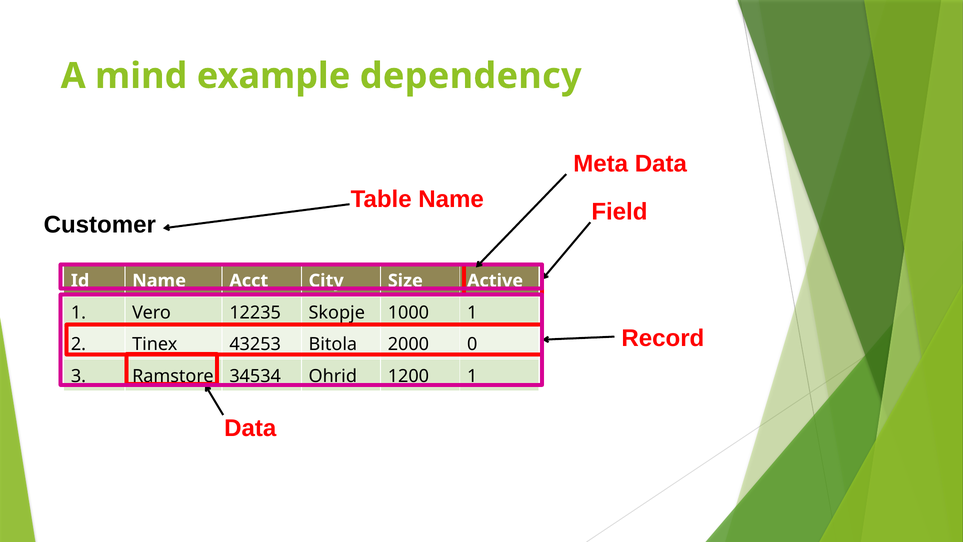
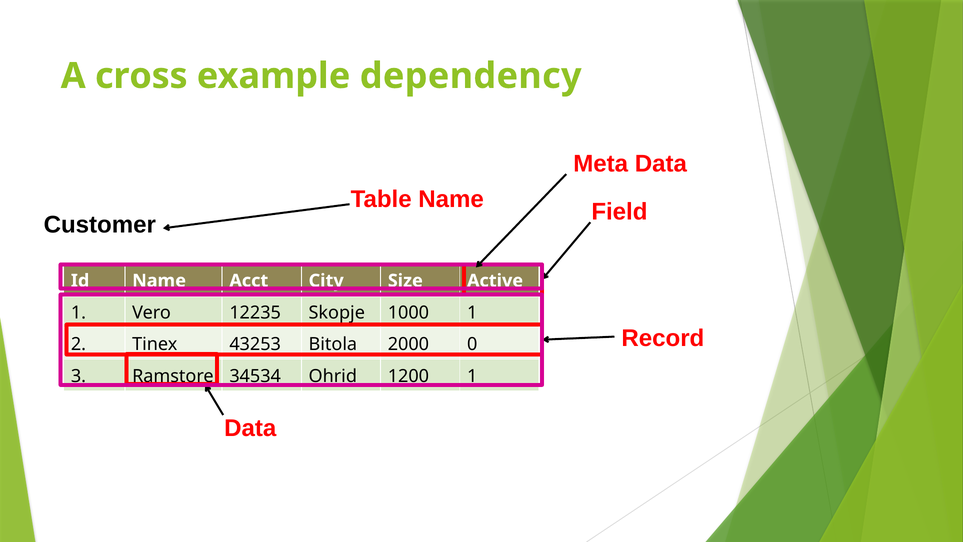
mind: mind -> cross
